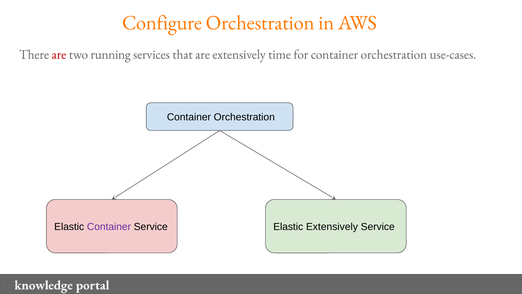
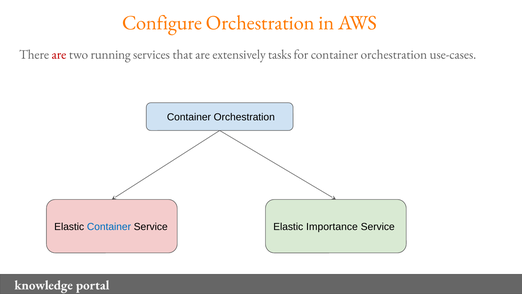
time: time -> tasks
Container at (109, 227) colour: purple -> blue
Elastic Extensively: Extensively -> Importance
